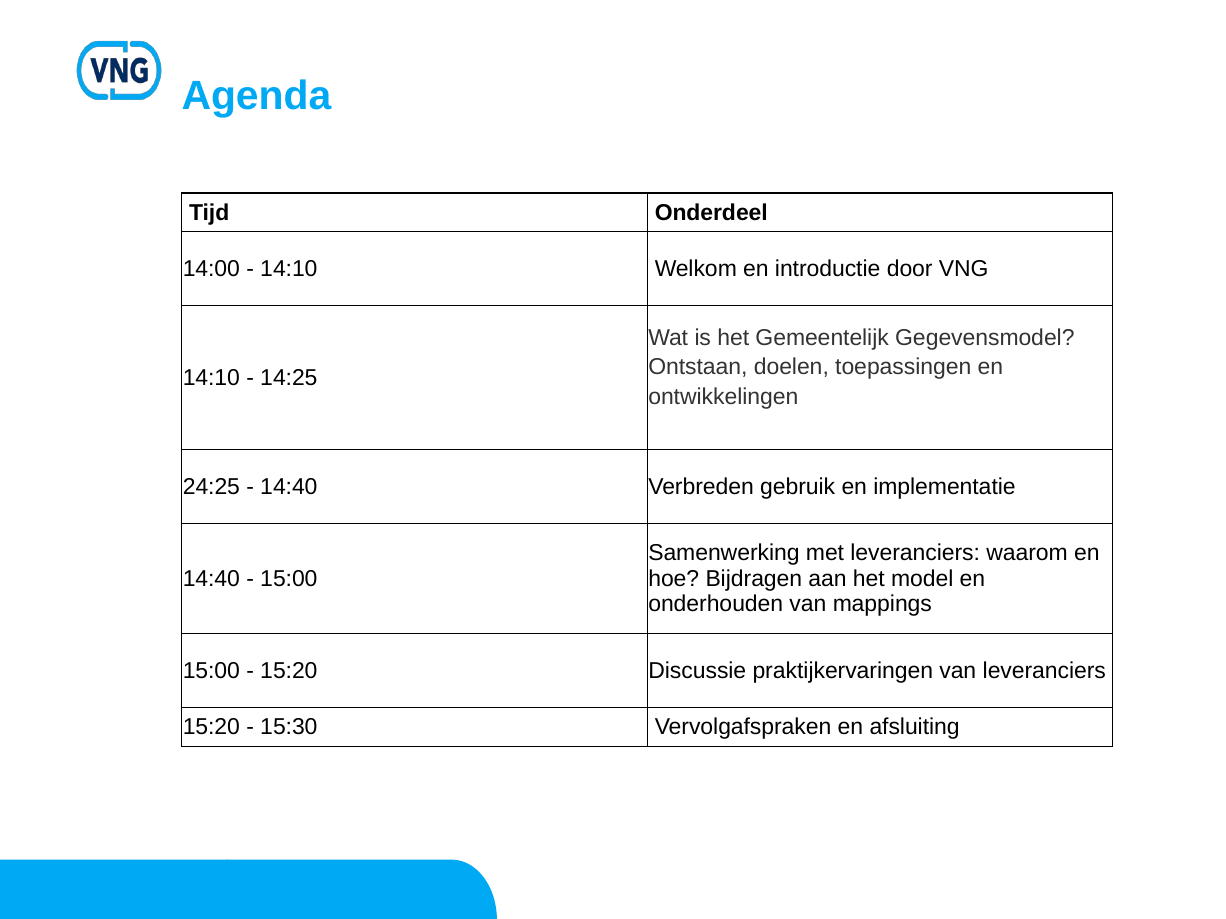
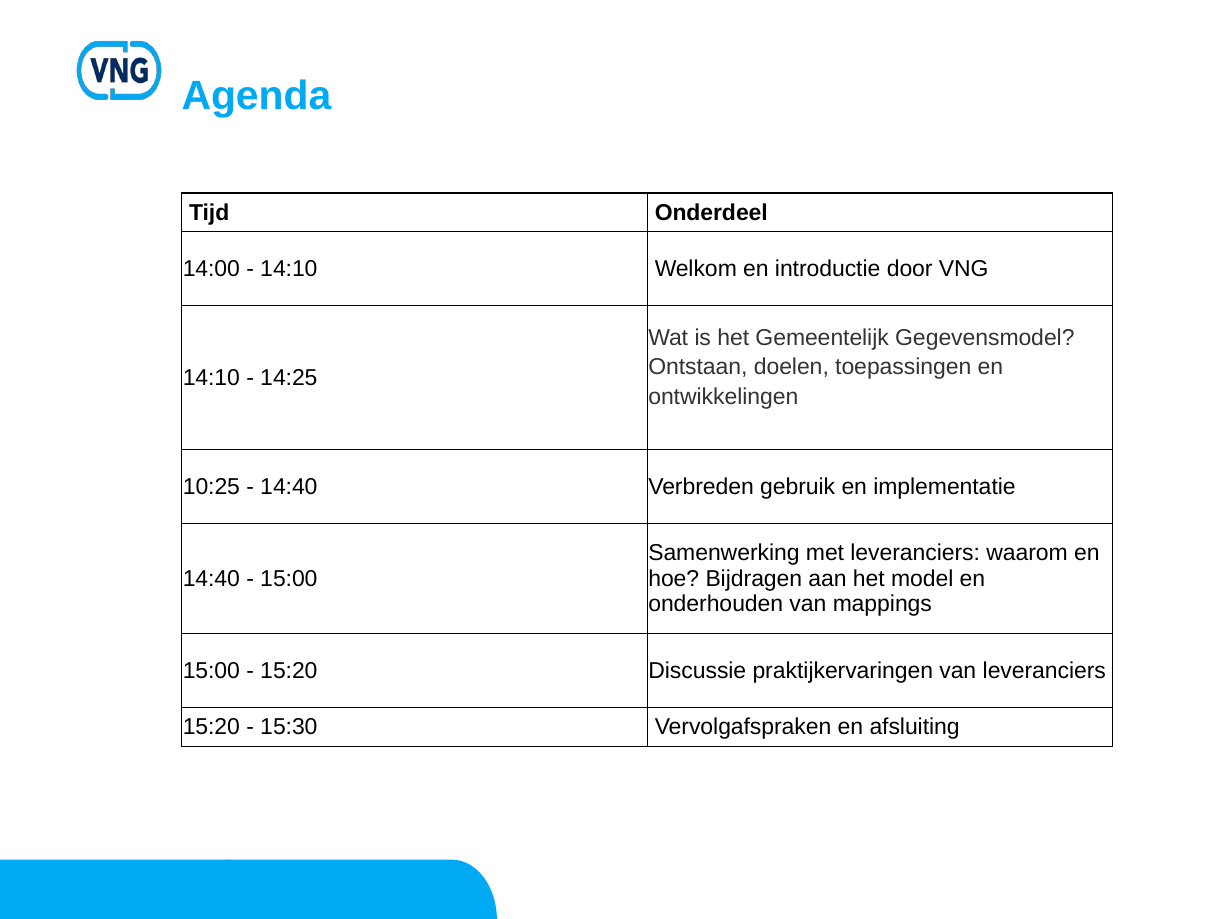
24:25: 24:25 -> 10:25
